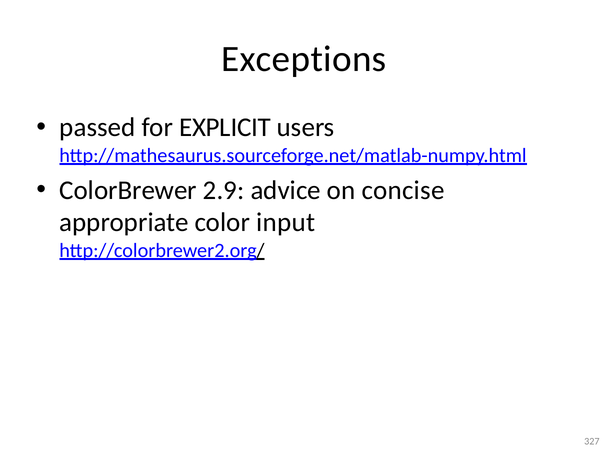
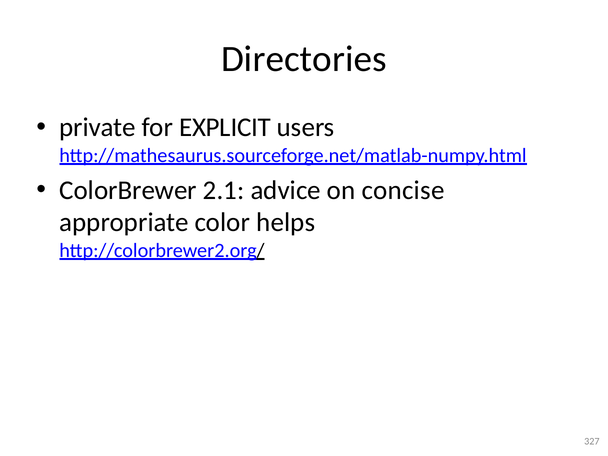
Exceptions: Exceptions -> Directories
passed: passed -> private
2.9: 2.9 -> 2.1
input: input -> helps
